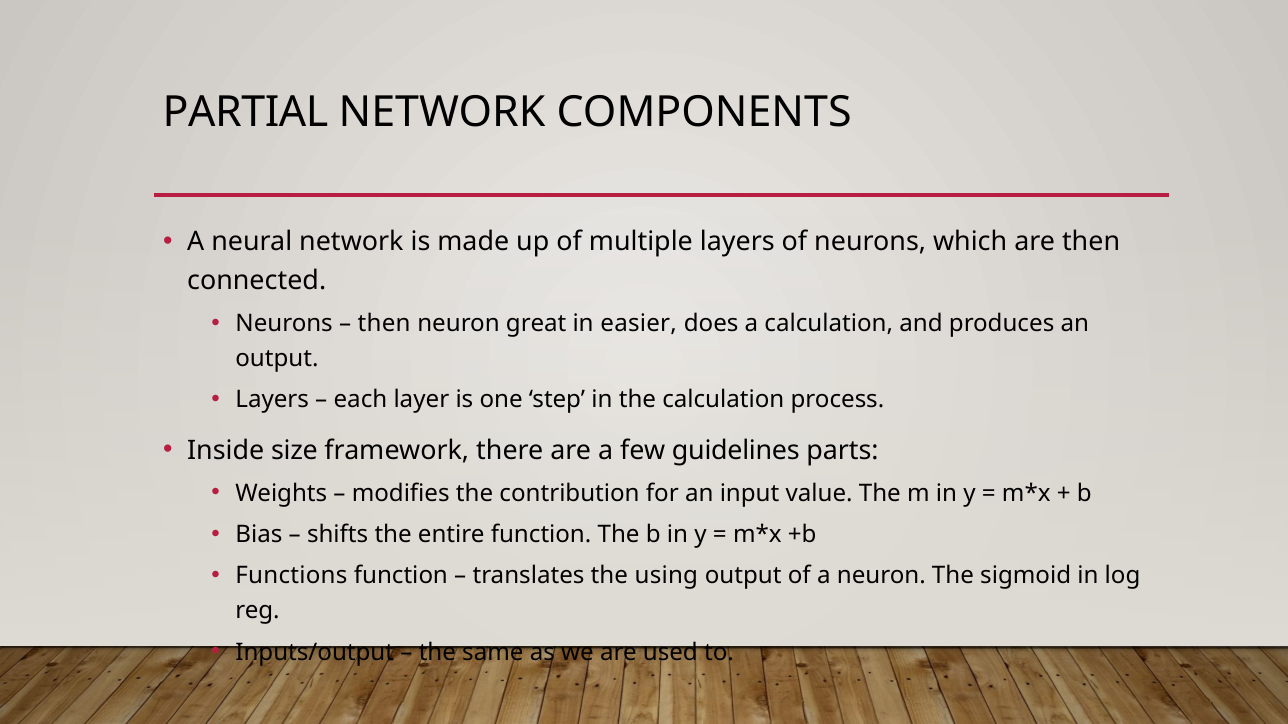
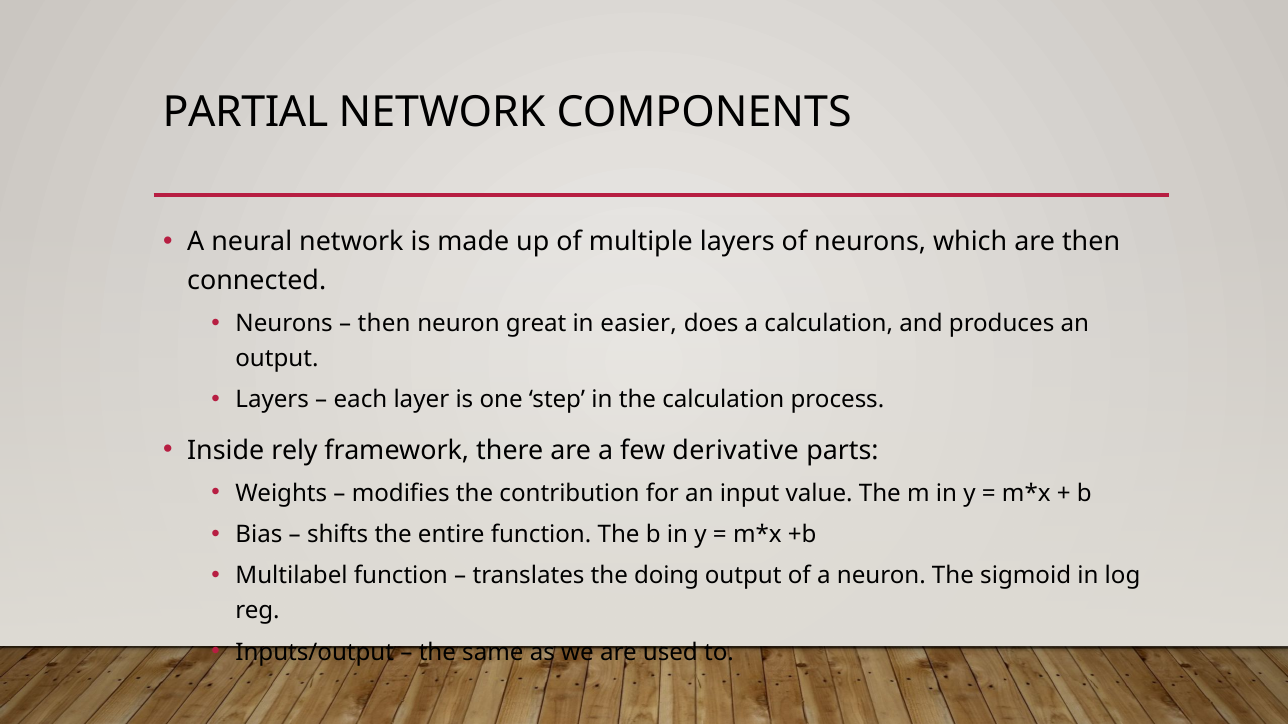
size: size -> rely
guidelines: guidelines -> derivative
Functions: Functions -> Multilabel
using: using -> doing
